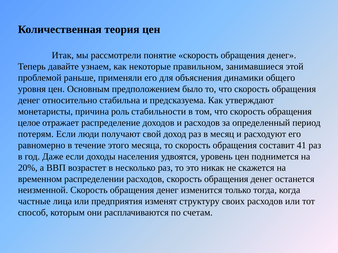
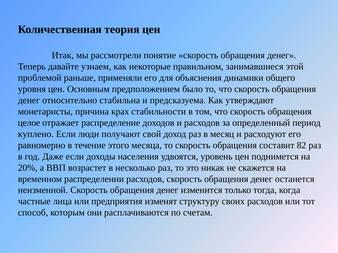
роль: роль -> крах
потерям: потерям -> куплено
41: 41 -> 82
